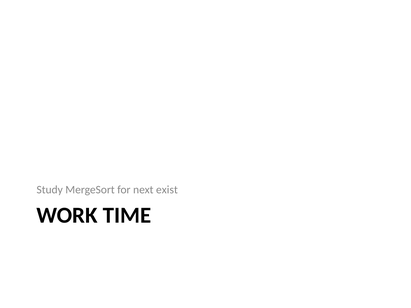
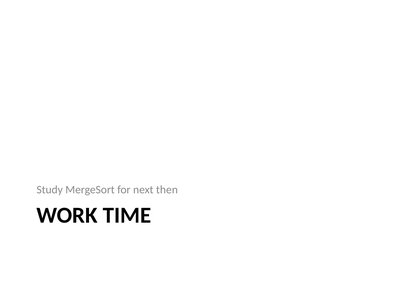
exist: exist -> then
